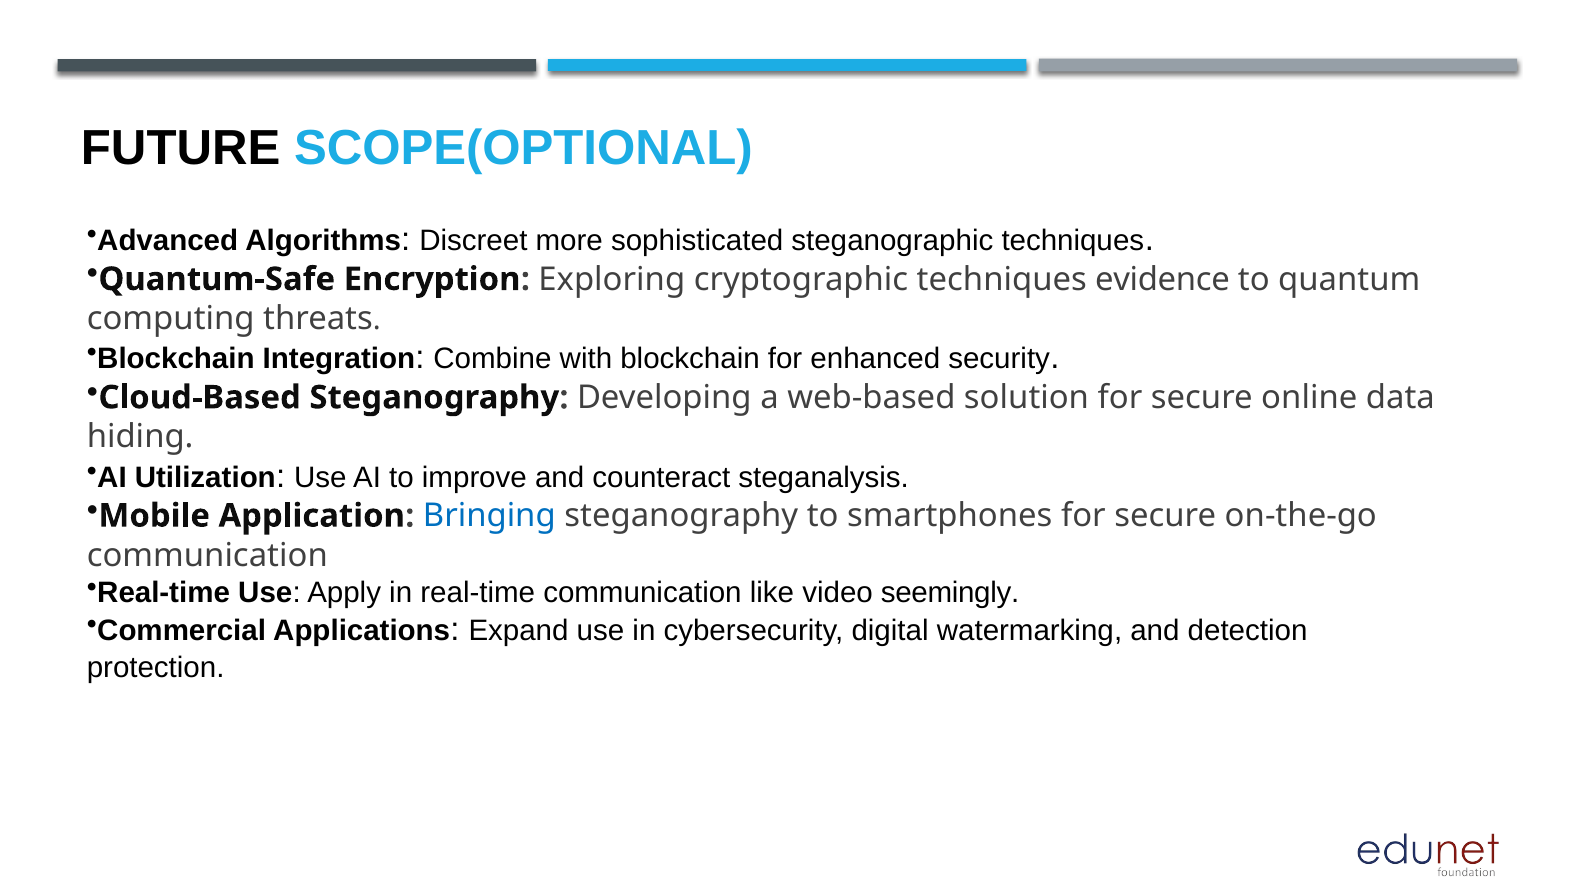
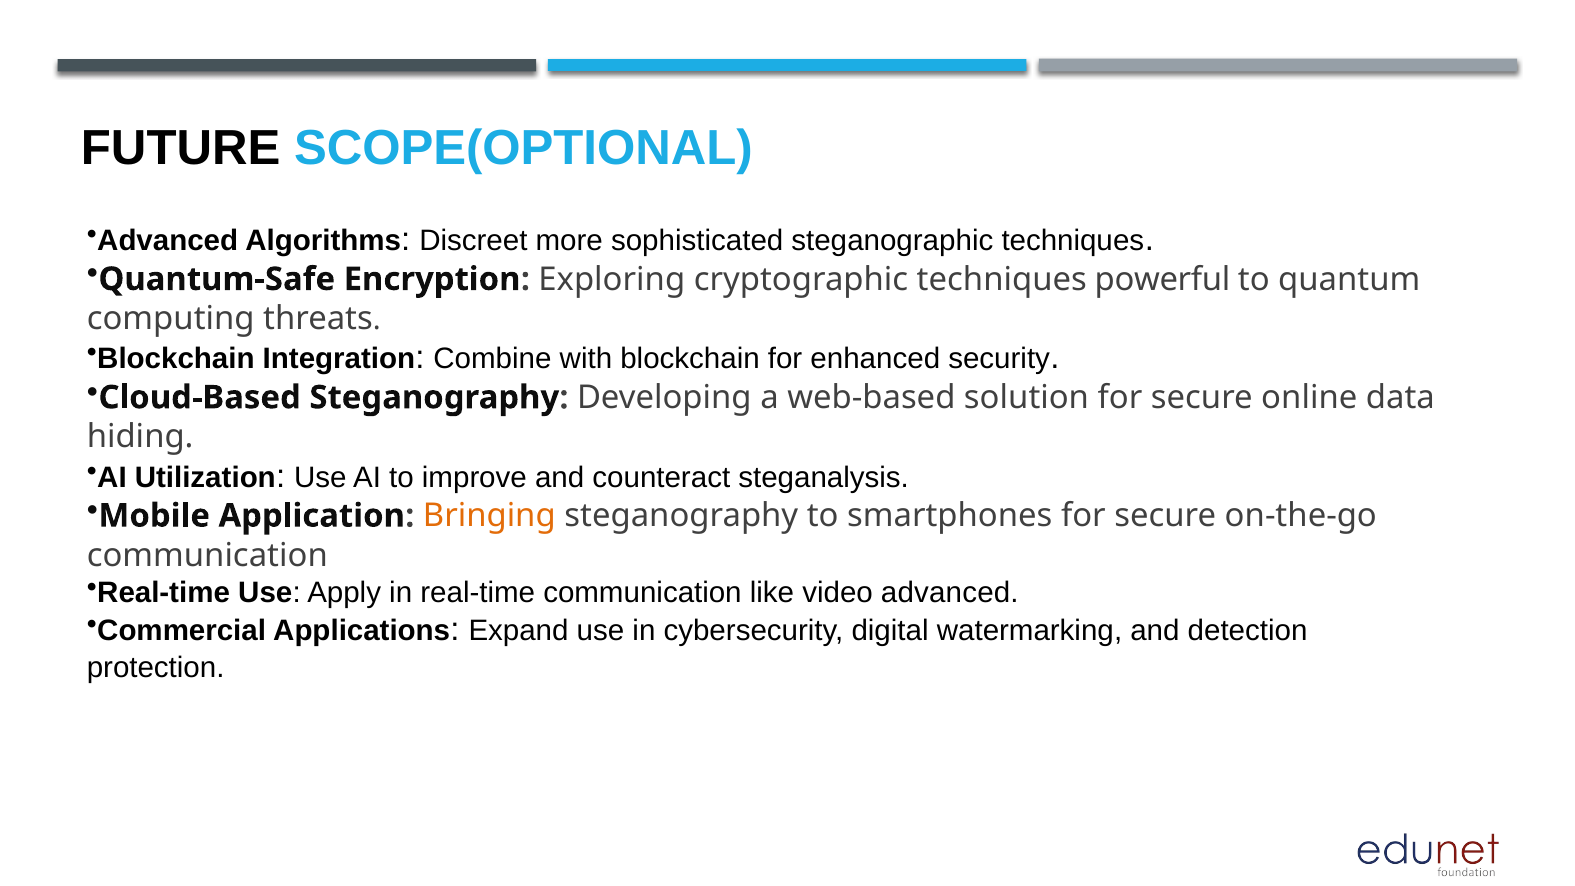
evidence: evidence -> powerful
Bringing colour: blue -> orange
video seemingly: seemingly -> advanced
